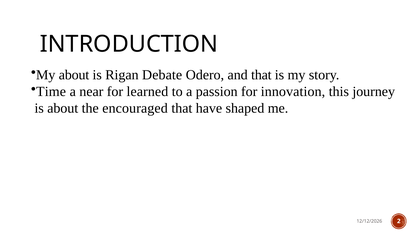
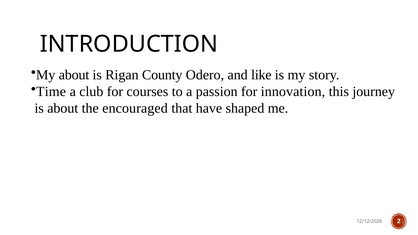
Debate: Debate -> County
and that: that -> like
near: near -> club
learned: learned -> courses
